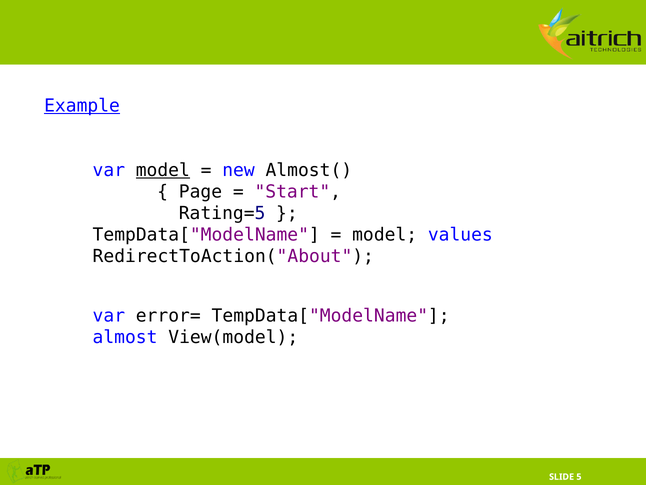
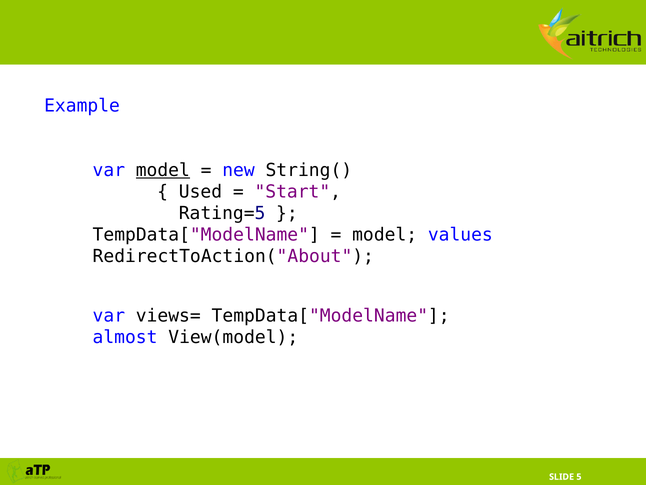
Example underline: present -> none
Almost(: Almost( -> String(
Page: Page -> Used
error=: error= -> views=
